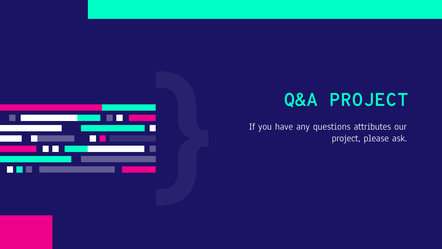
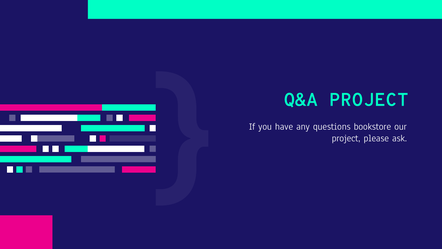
attributes: attributes -> bookstore
